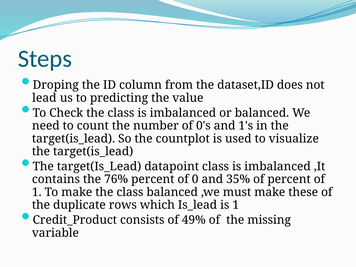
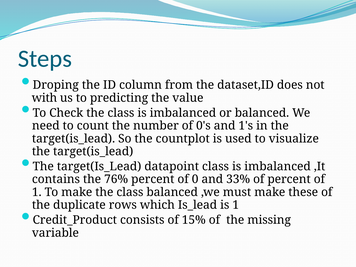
lead: lead -> with
35%: 35% -> 33%
49%: 49% -> 15%
